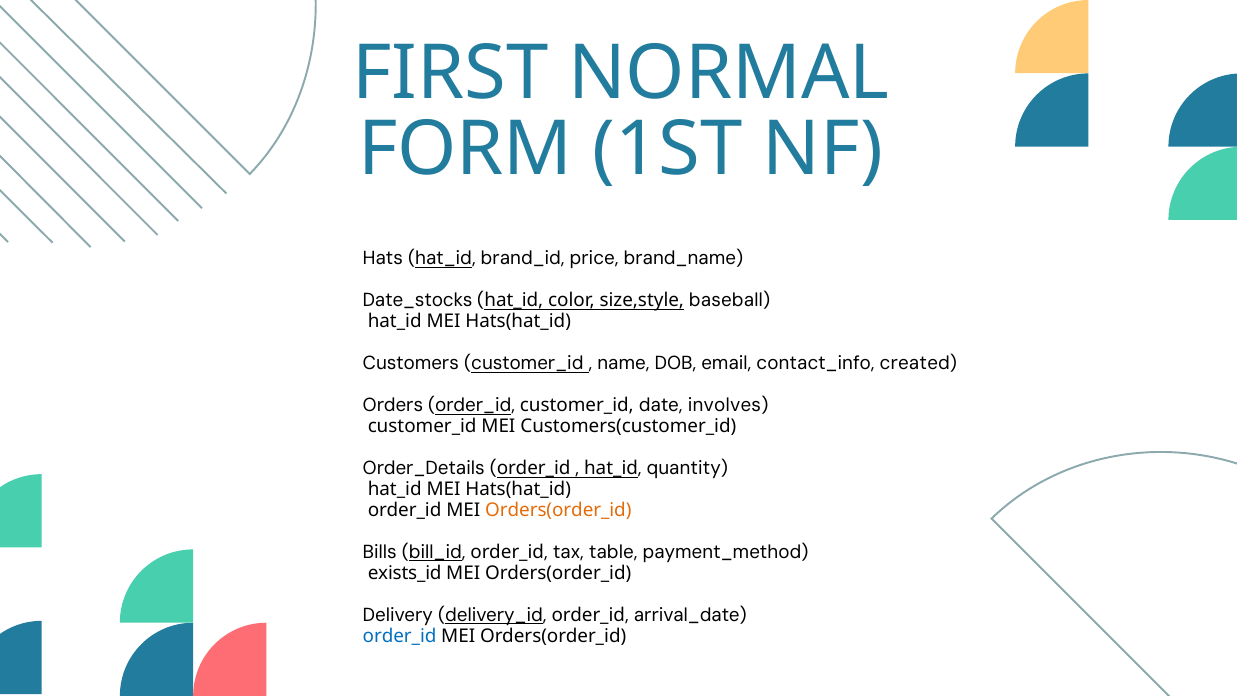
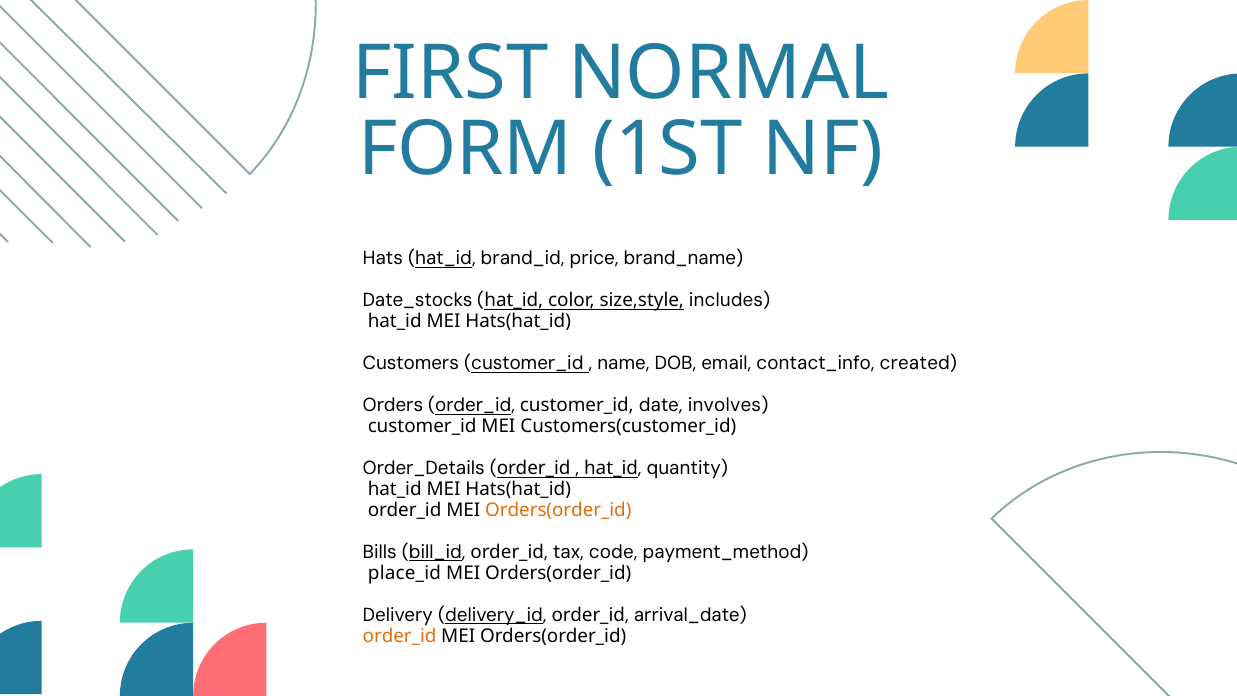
baseball: baseball -> includes
table: table -> code
exists_id: exists_id -> place_id
order_id at (400, 636) colour: blue -> orange
